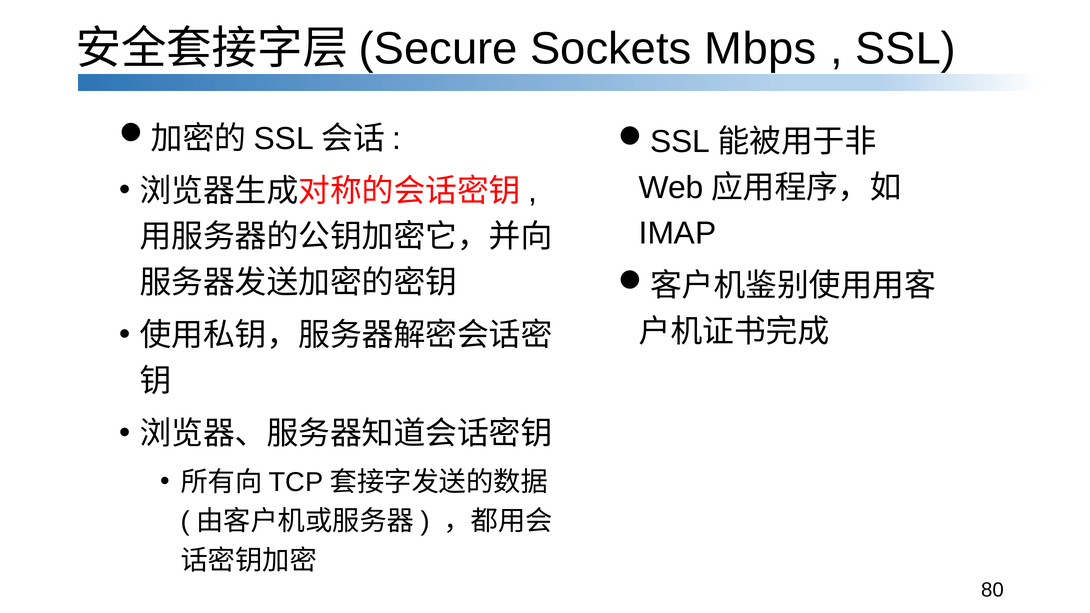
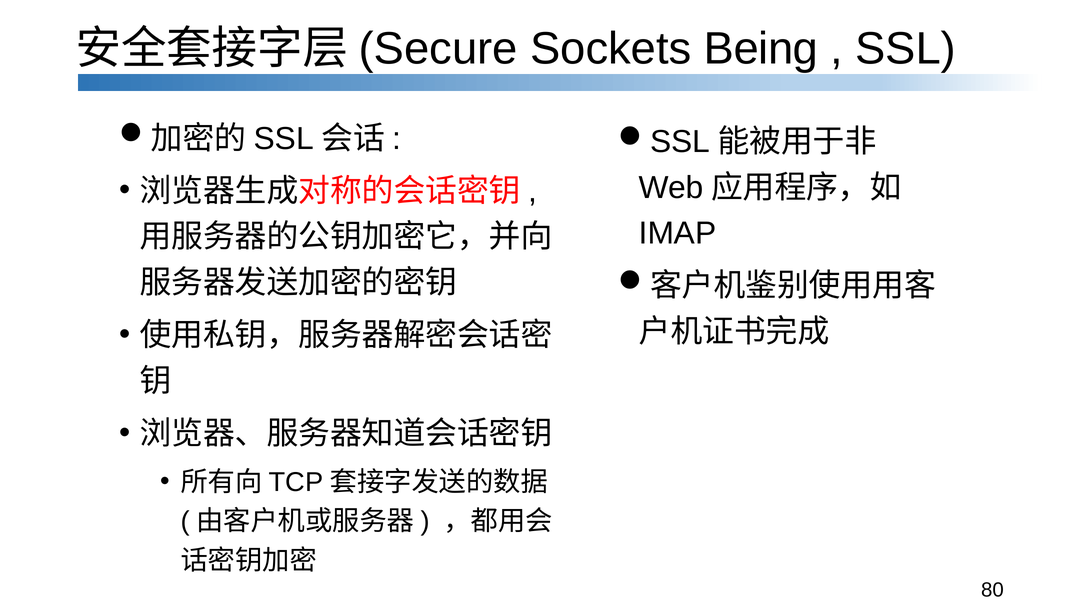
Mbps: Mbps -> Being
